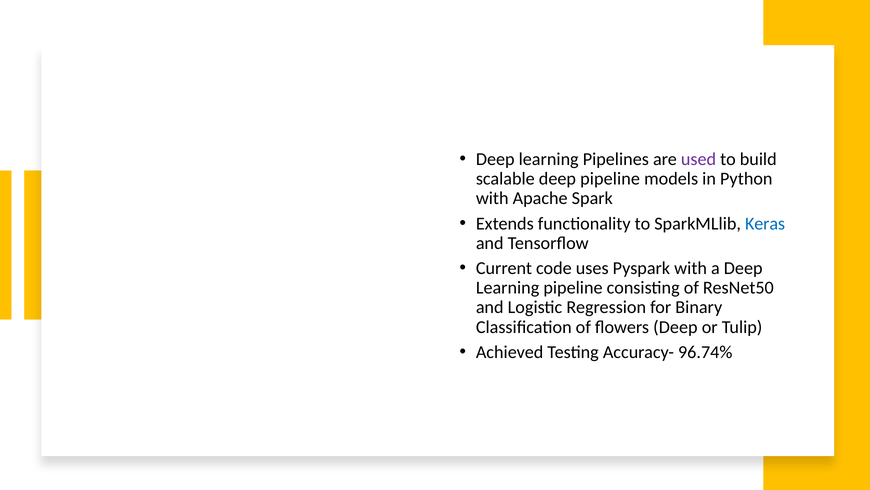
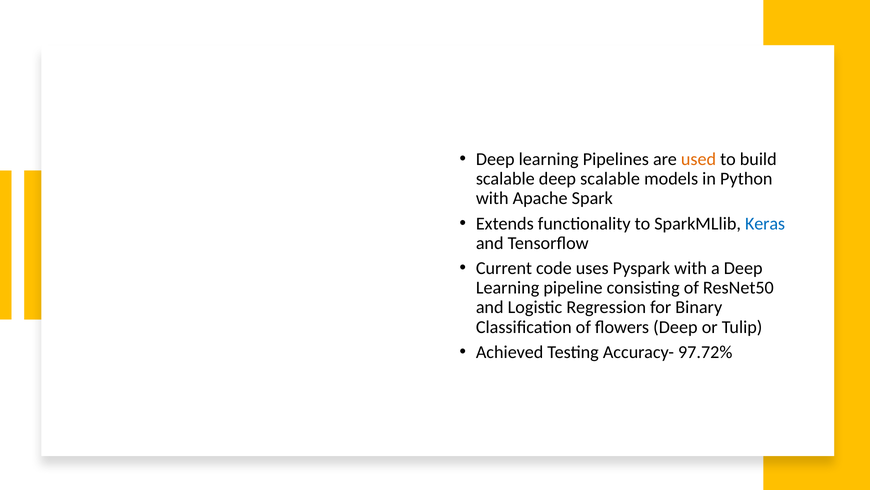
used colour: purple -> orange
deep pipeline: pipeline -> scalable
96.74%: 96.74% -> 97.72%
